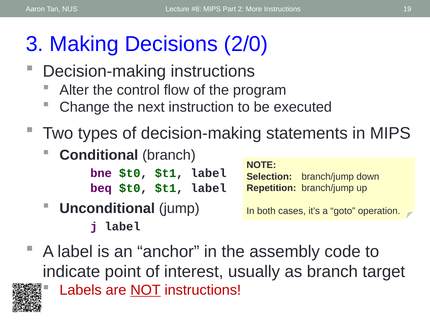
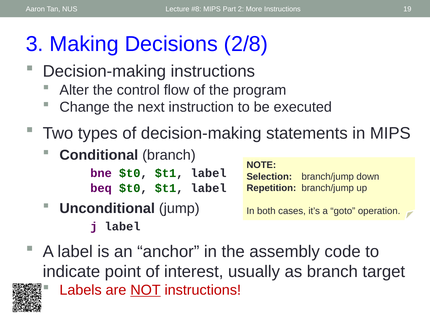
2/0: 2/0 -> 2/8
